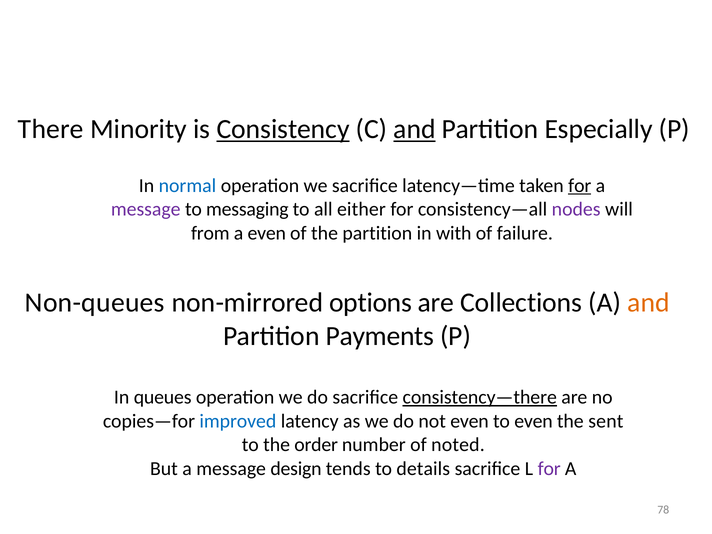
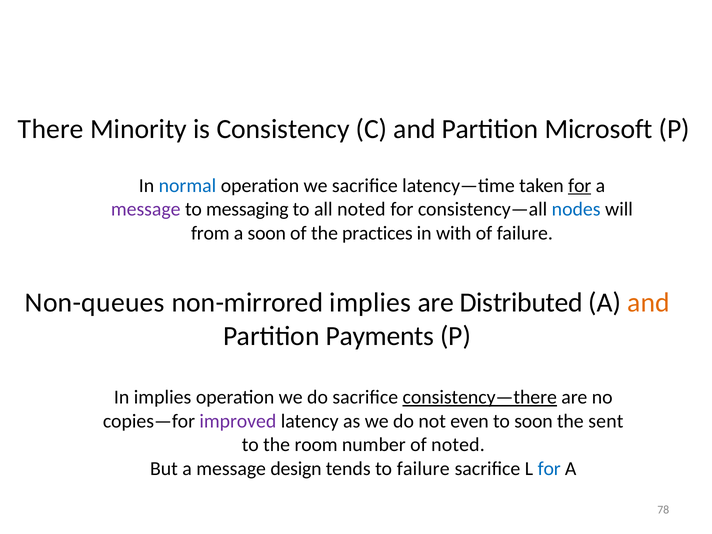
Consistency underline: present -> none
and at (415, 129) underline: present -> none
Especially: Especially -> Microsoft
all either: either -> noted
nodes colour: purple -> blue
a even: even -> soon
the partition: partition -> practices
non-mirrored options: options -> implies
Collections: Collections -> Distributed
In queues: queues -> implies
improved colour: blue -> purple
to even: even -> soon
order: order -> room
to details: details -> failure
for at (549, 468) colour: purple -> blue
